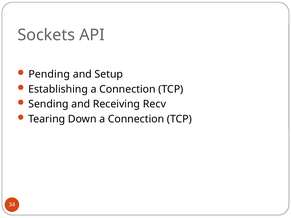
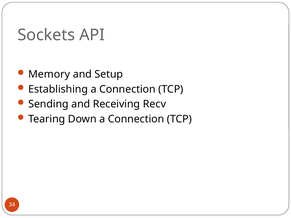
Pending: Pending -> Memory
